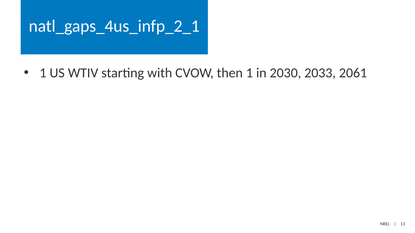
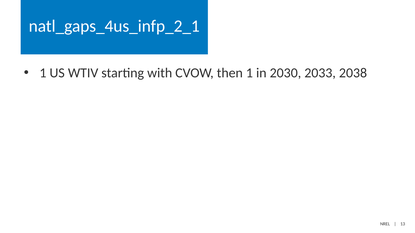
2061: 2061 -> 2038
